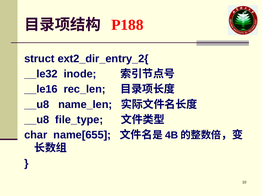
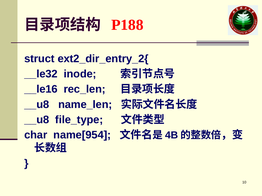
name[655: name[655 -> name[954
